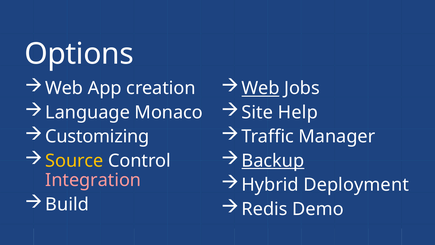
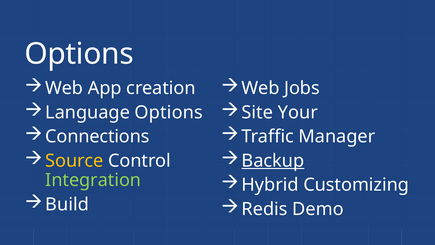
Web at (261, 88) underline: present -> none
Language Monaco: Monaco -> Options
Help: Help -> Your
Customizing: Customizing -> Connections
Integration colour: pink -> light green
Deployment: Deployment -> Customizing
